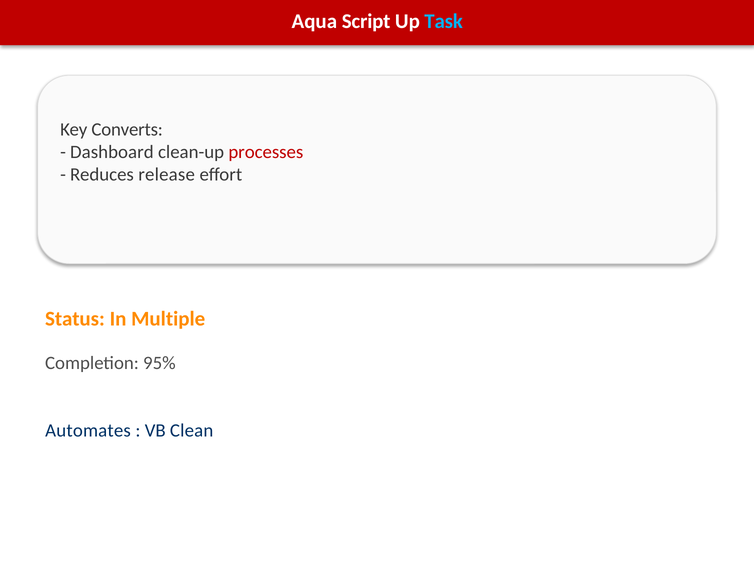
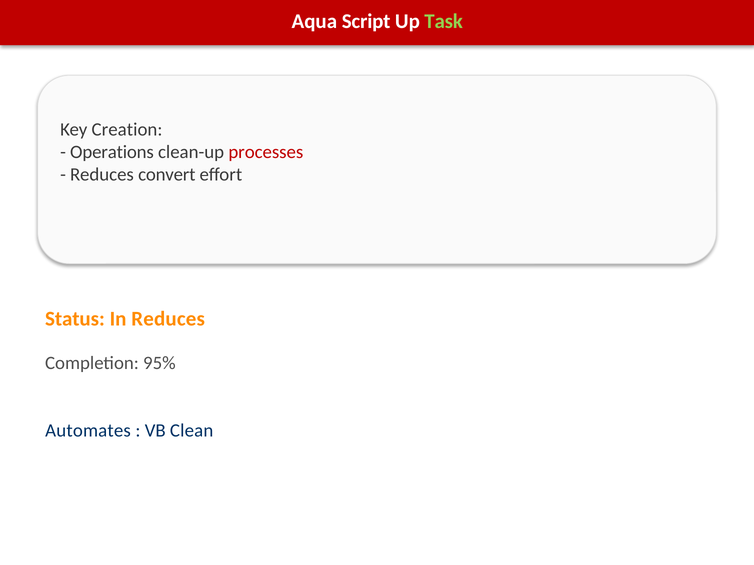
Task colour: light blue -> light green
Converts: Converts -> Creation
Dashboard: Dashboard -> Operations
release: release -> convert
In Multiple: Multiple -> Reduces
